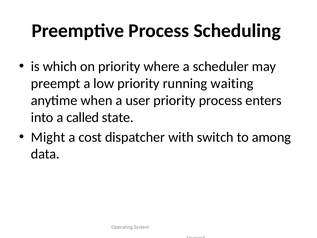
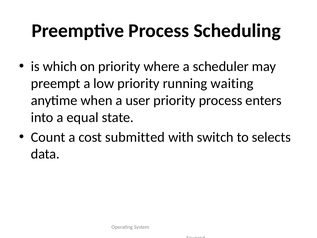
called: called -> equal
Might: Might -> Count
dispatcher: dispatcher -> submitted
among: among -> selects
